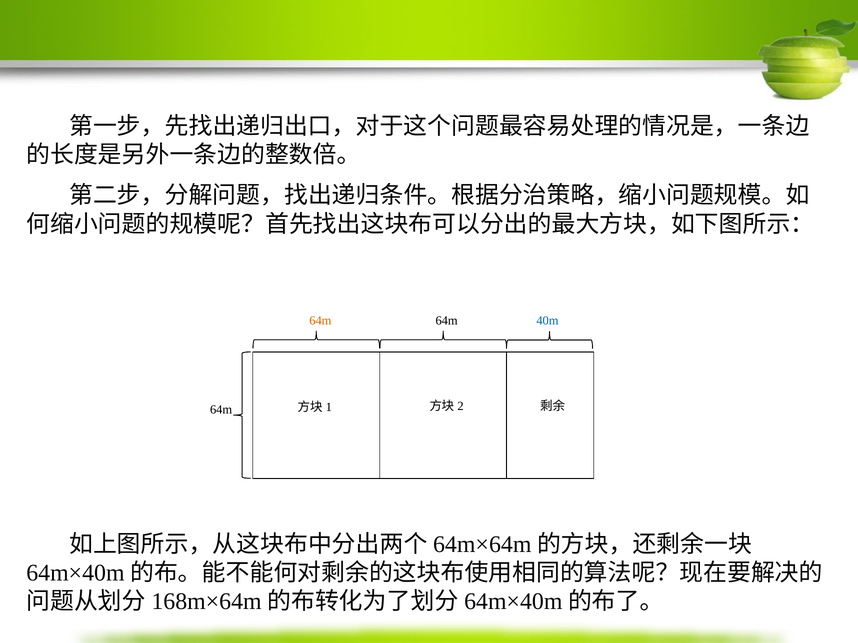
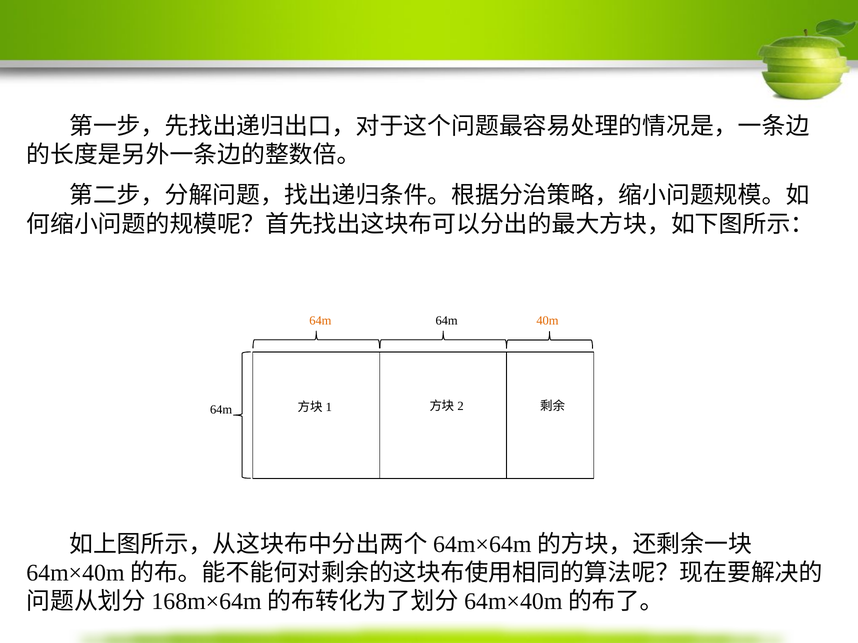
40m colour: blue -> orange
